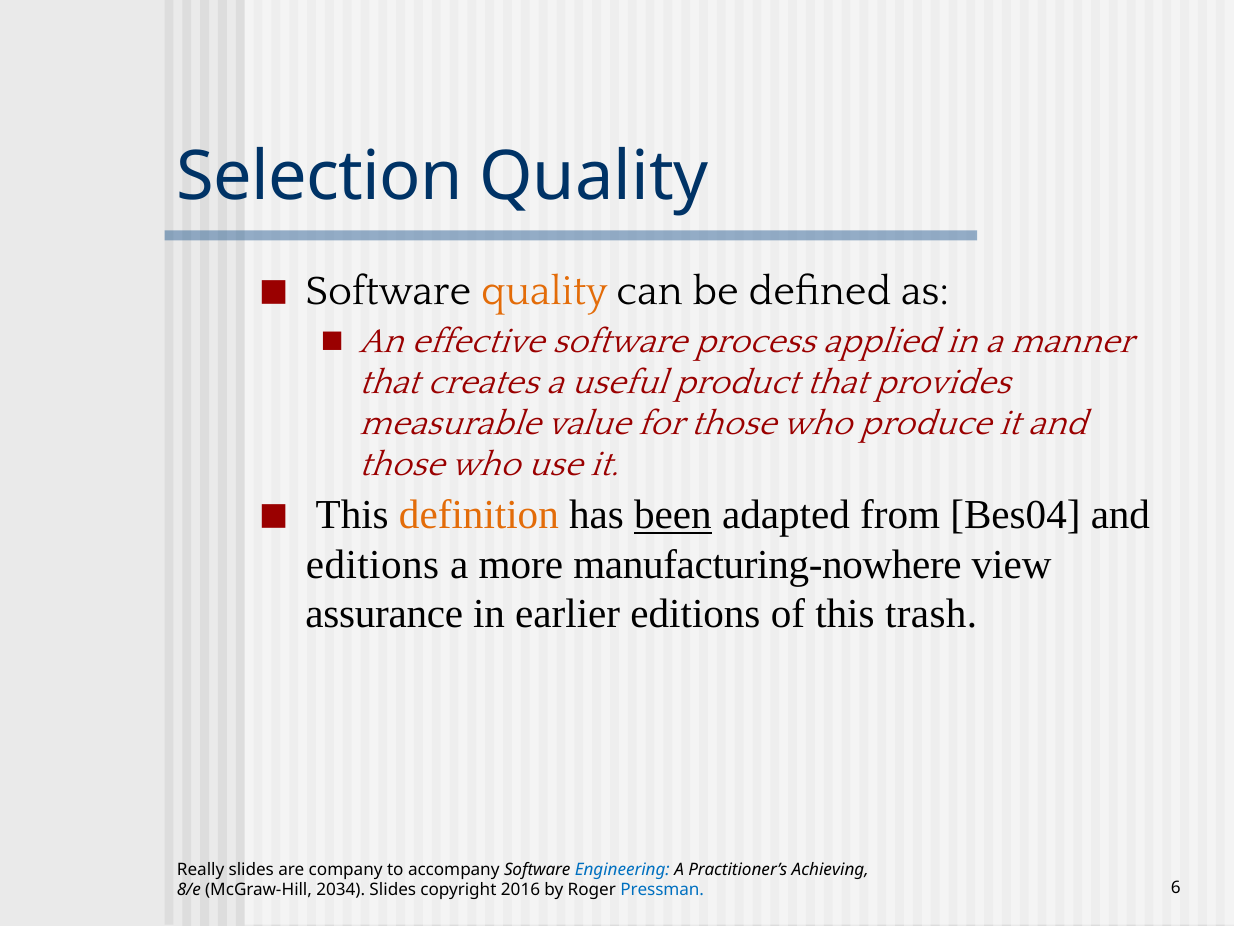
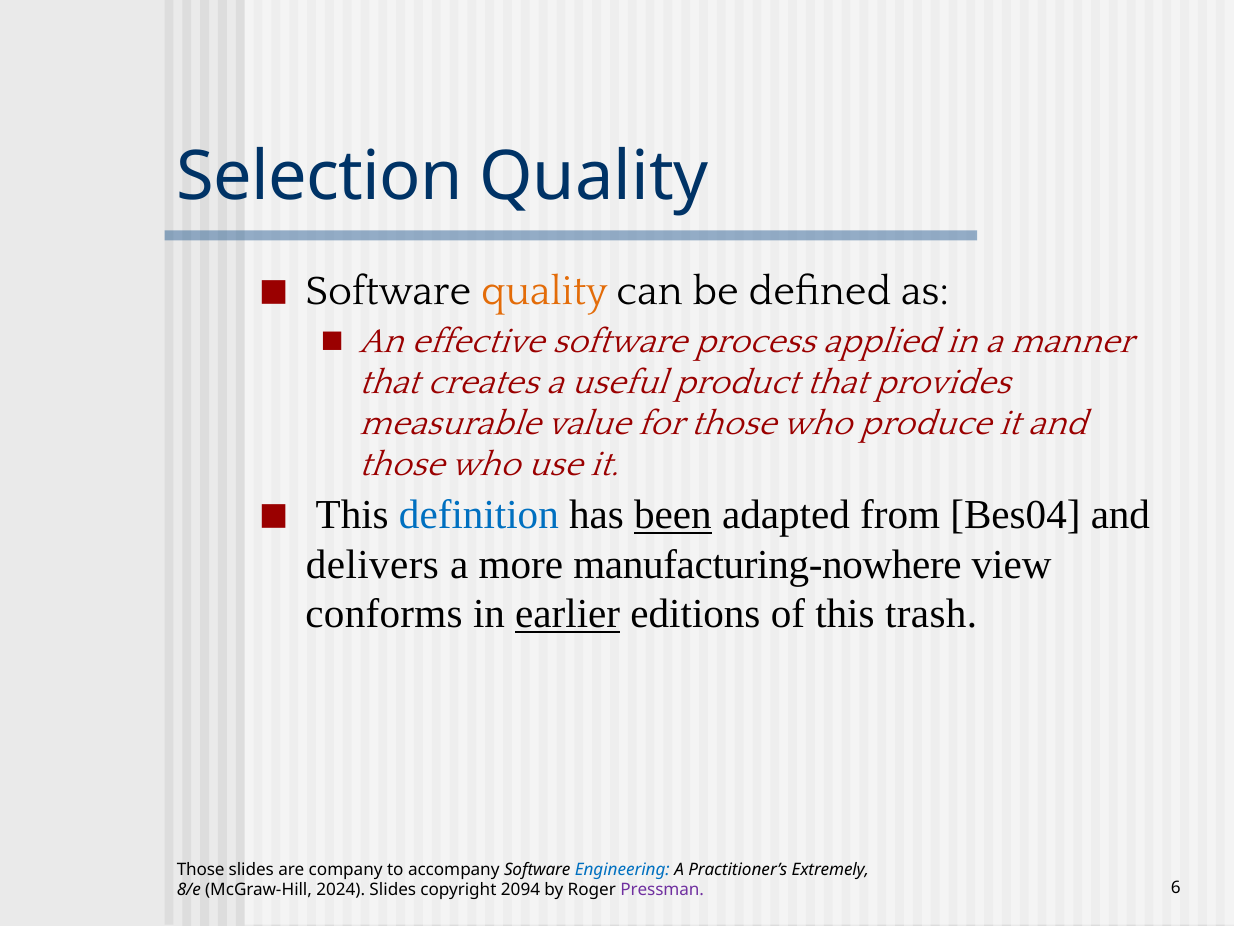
definition colour: orange -> blue
editions at (372, 564): editions -> delivers
assurance: assurance -> conforms
earlier underline: none -> present
Really at (201, 869): Really -> Those
Achieving: Achieving -> Extremely
2034: 2034 -> 2024
2016: 2016 -> 2094
Pressman colour: blue -> purple
